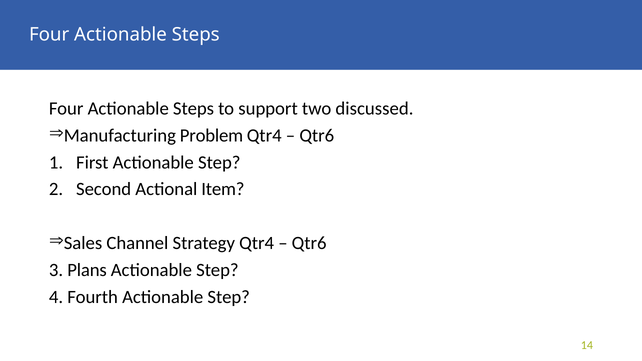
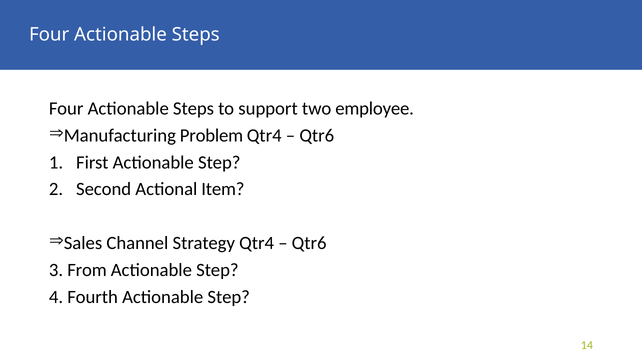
discussed: discussed -> employee
Plans: Plans -> From
